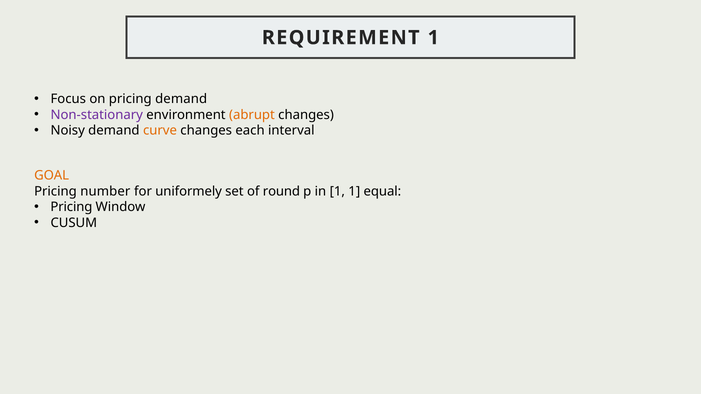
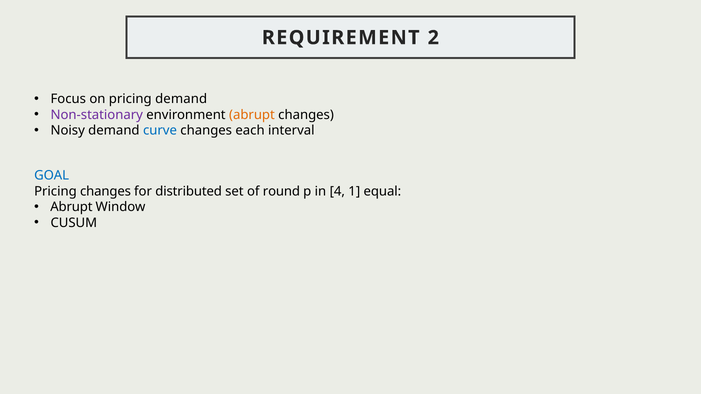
REQUIREMENT 1: 1 -> 2
curve colour: orange -> blue
GOAL colour: orange -> blue
Pricing number: number -> changes
uniformely: uniformely -> distributed
in 1: 1 -> 4
Pricing at (71, 207): Pricing -> Abrupt
